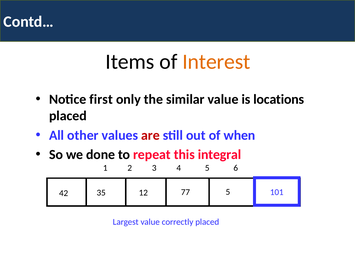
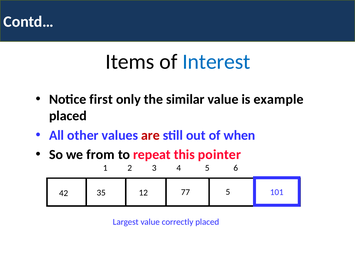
Interest colour: orange -> blue
locations: locations -> example
done: done -> from
integral: integral -> pointer
